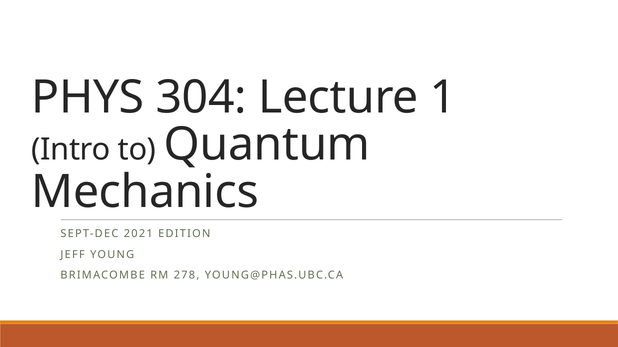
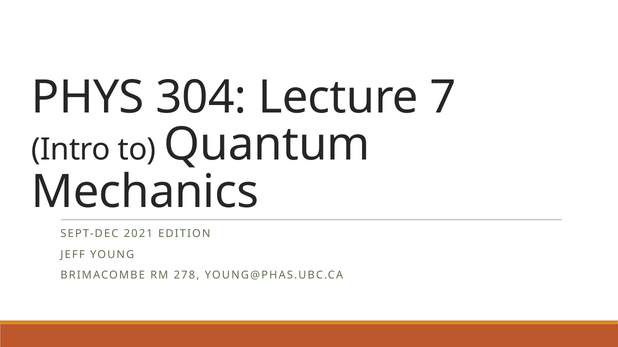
1: 1 -> 7
